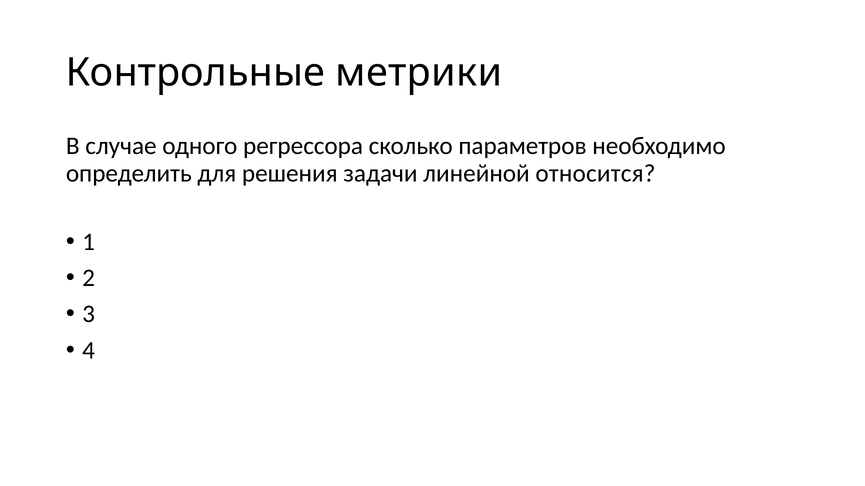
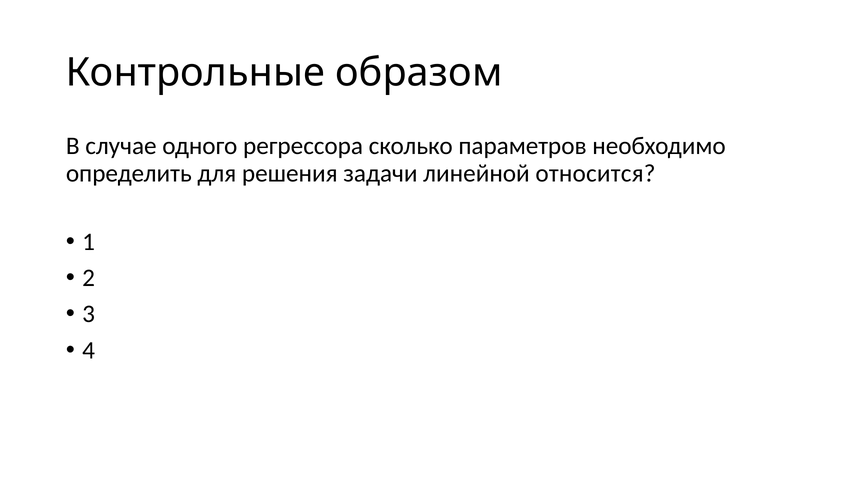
метрики: метрики -> образом
